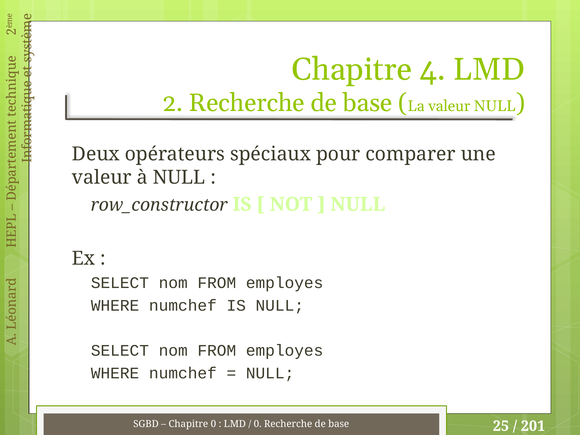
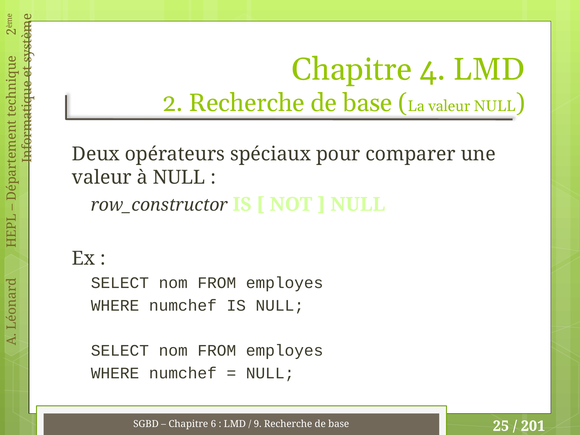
Chapitre 0: 0 -> 6
0 at (258, 424): 0 -> 9
